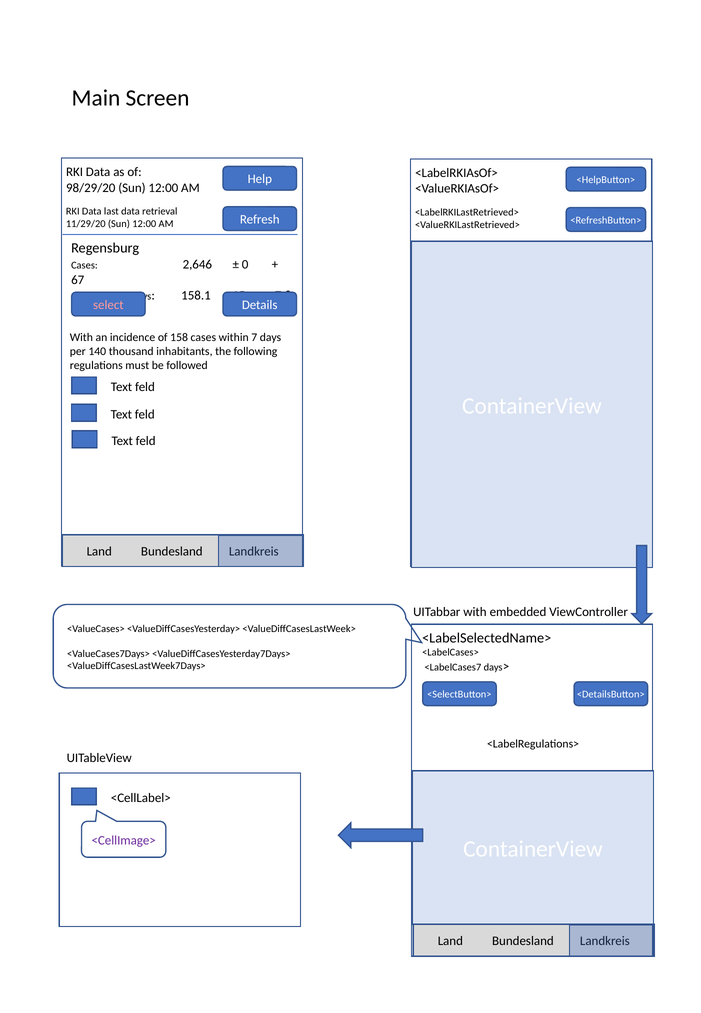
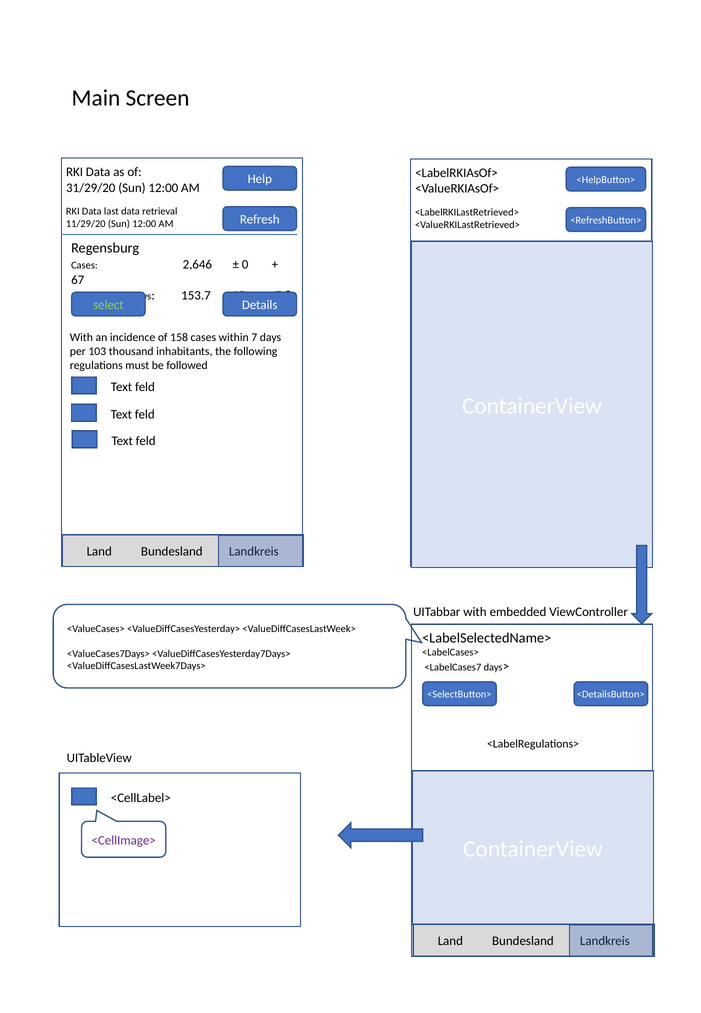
98/29/20: 98/29/20 -> 31/29/20
158.1: 158.1 -> 153.7
select colour: pink -> light green
140: 140 -> 103
